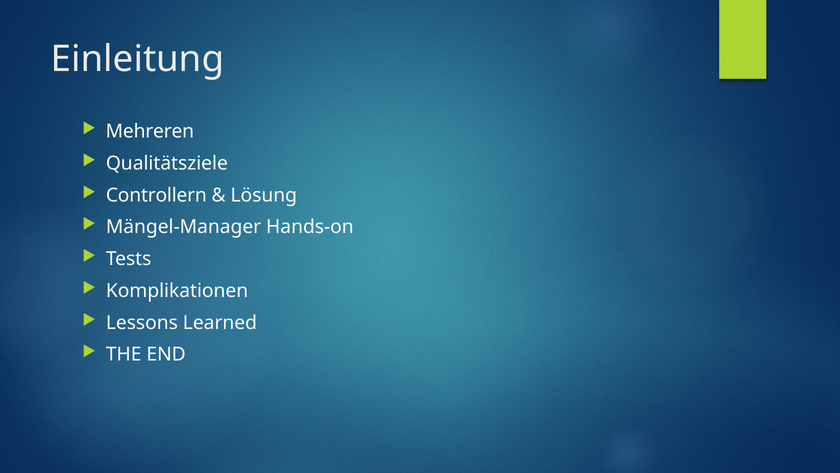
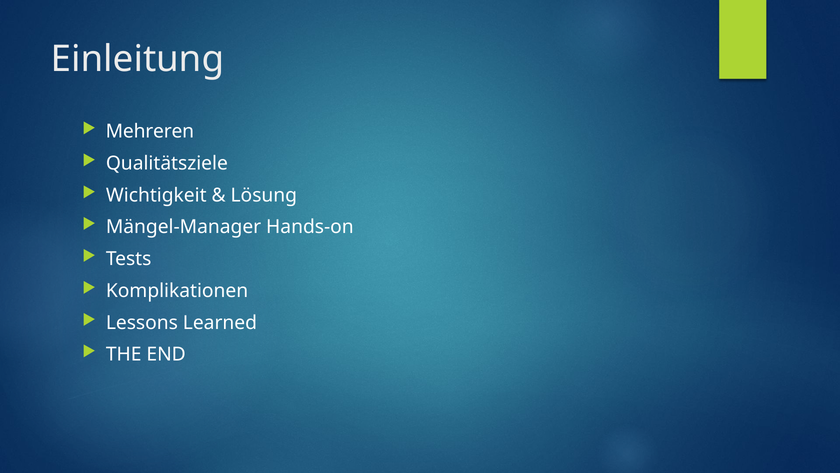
Controllern: Controllern -> Wichtigkeit
